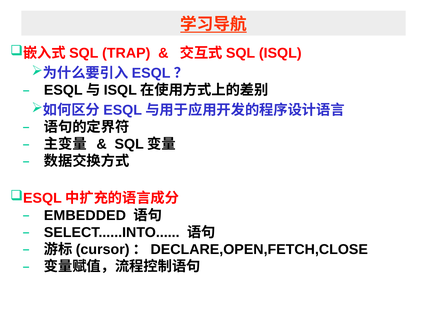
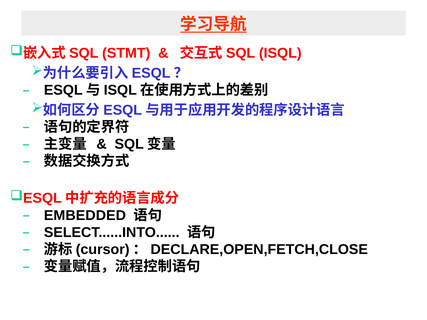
TRAP: TRAP -> STMT
